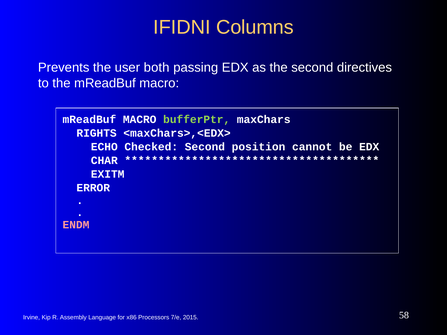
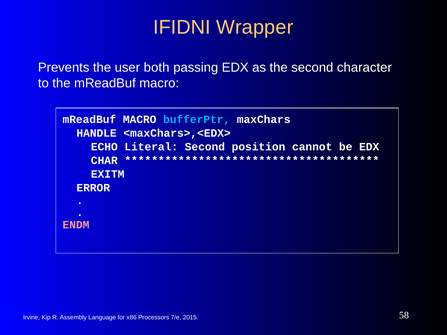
Columns: Columns -> Wrapper
directives: directives -> character
bufferPtr colour: light green -> light blue
RIGHTS: RIGHTS -> HANDLE
Checked: Checked -> Literal
